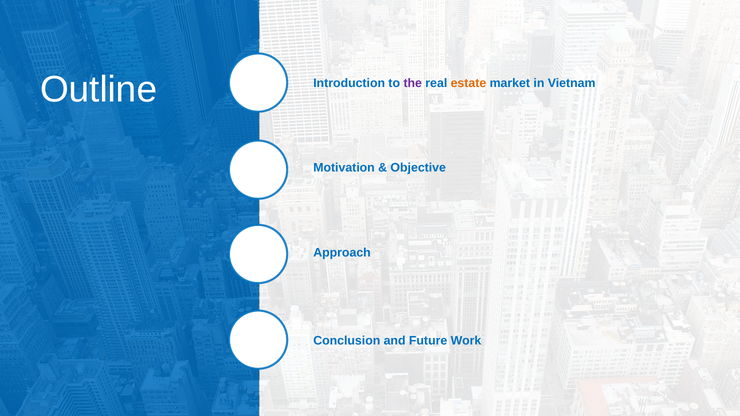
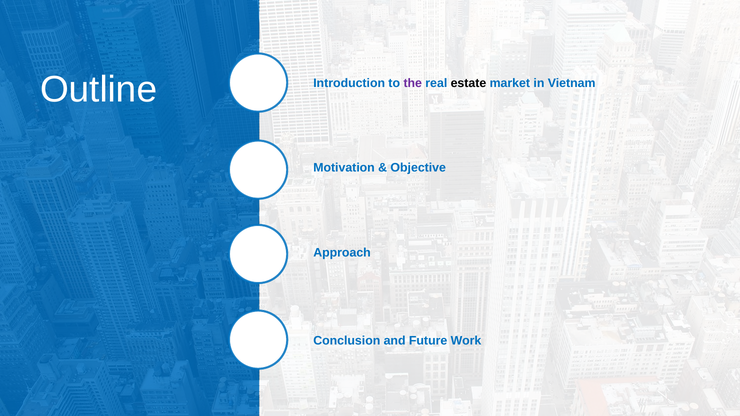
estate colour: orange -> black
